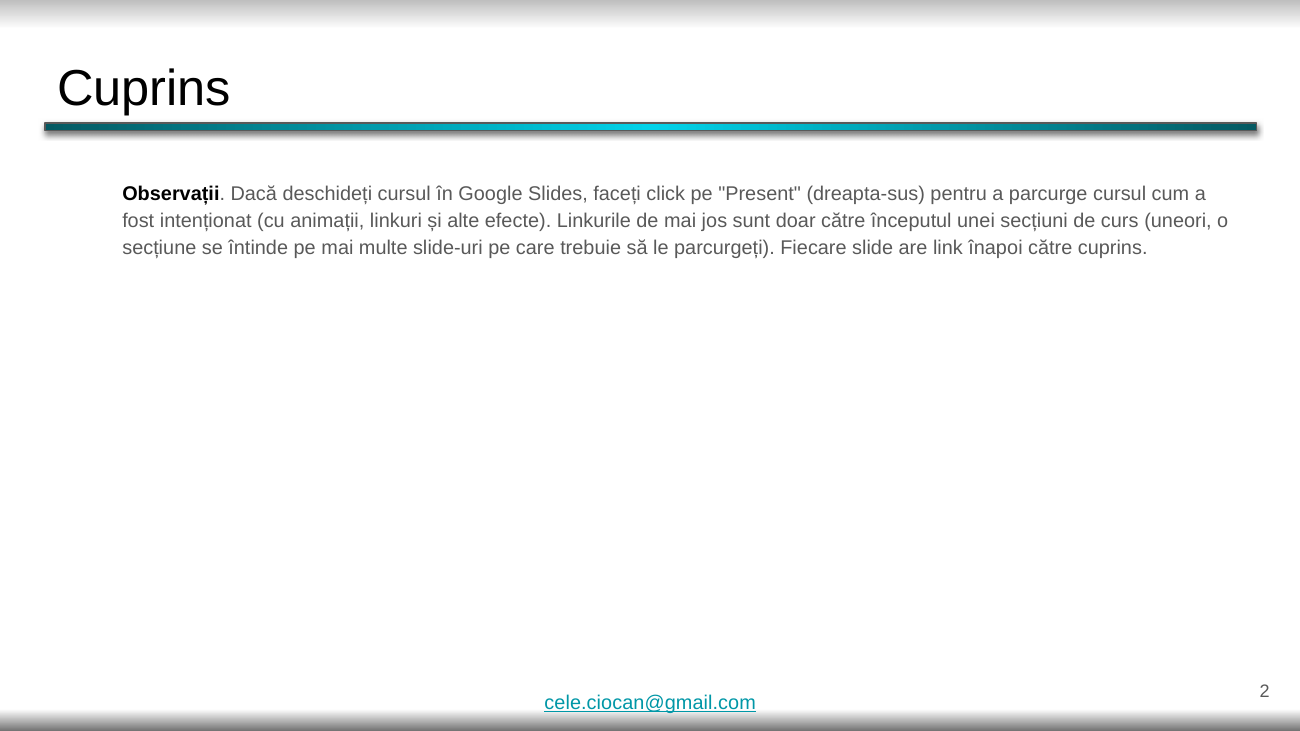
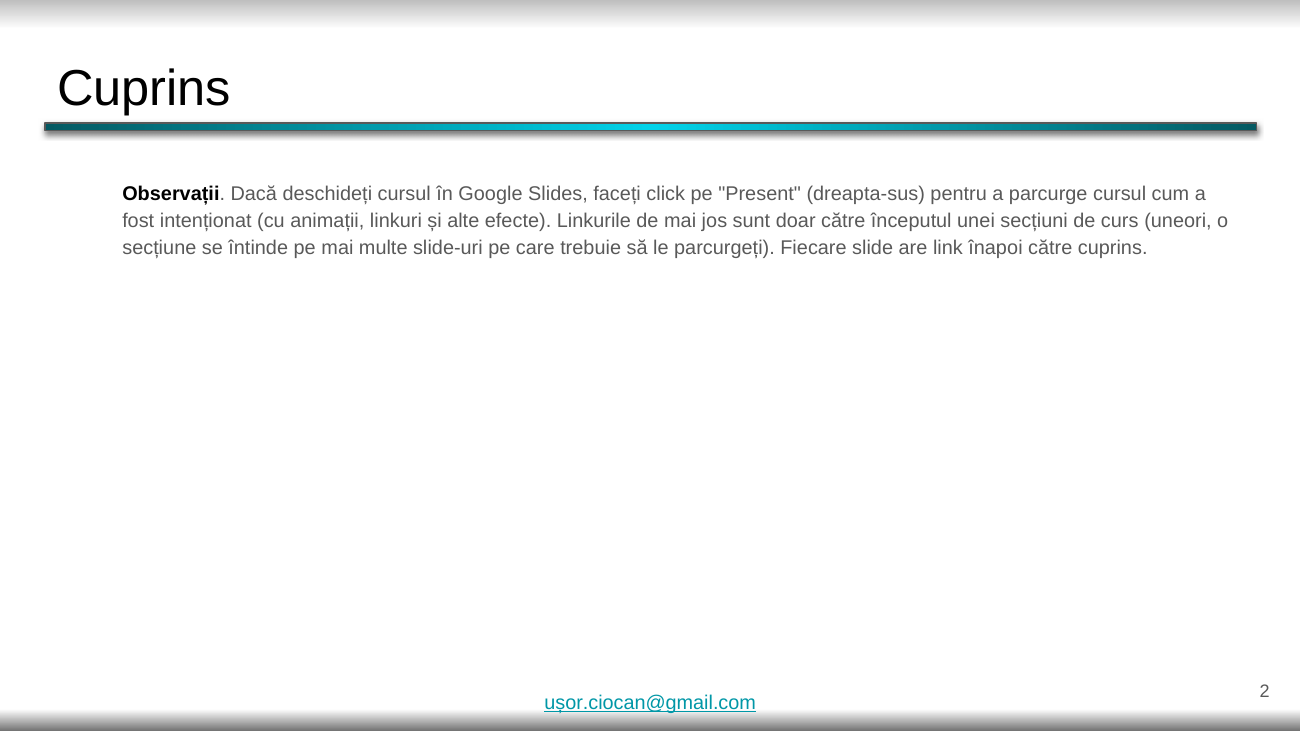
cele.ciocan@gmail.com: cele.ciocan@gmail.com -> ușor.ciocan@gmail.com
